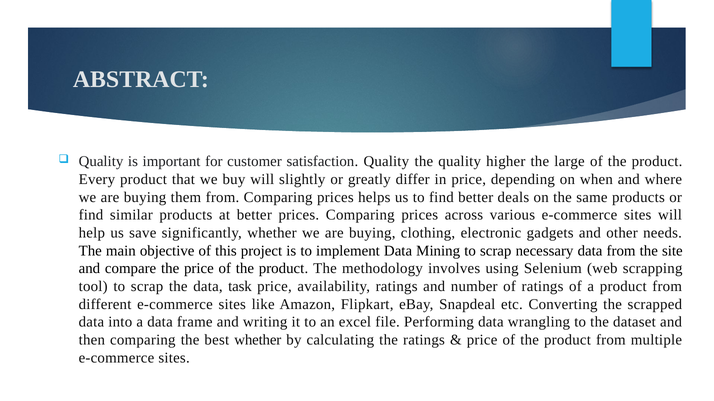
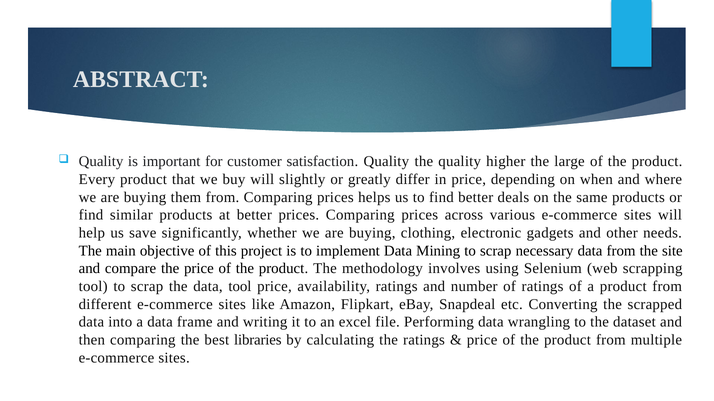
data task: task -> tool
best whether: whether -> libraries
